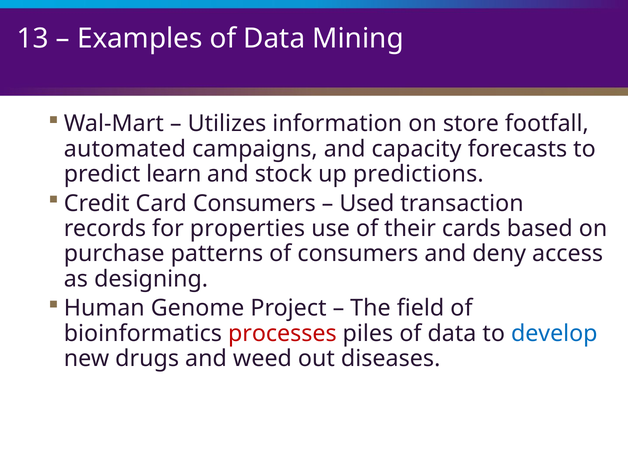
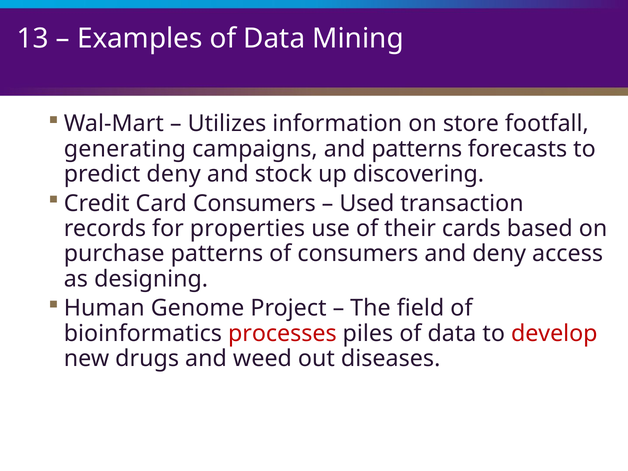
automated: automated -> generating
and capacity: capacity -> patterns
predict learn: learn -> deny
predictions: predictions -> discovering
develop colour: blue -> red
